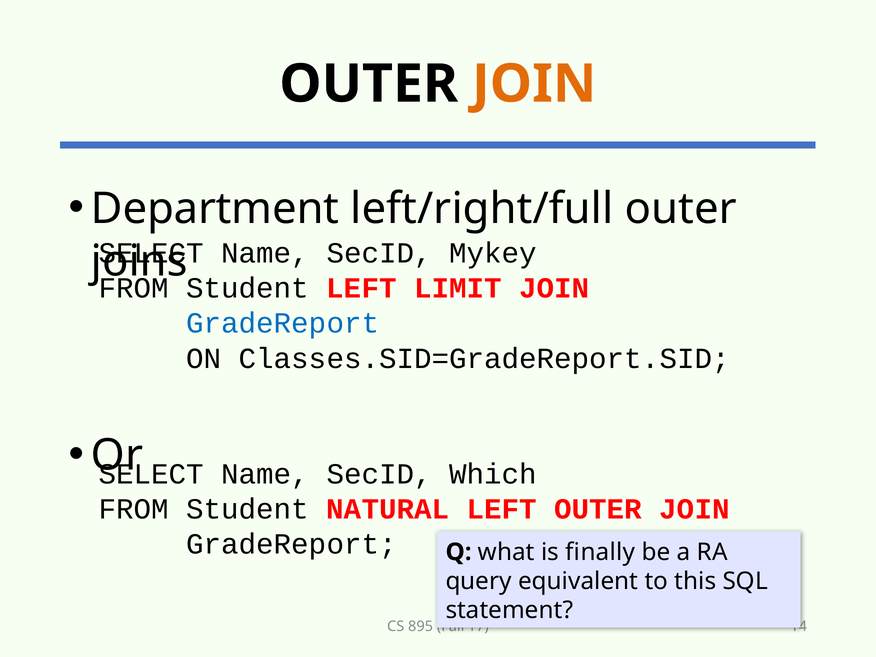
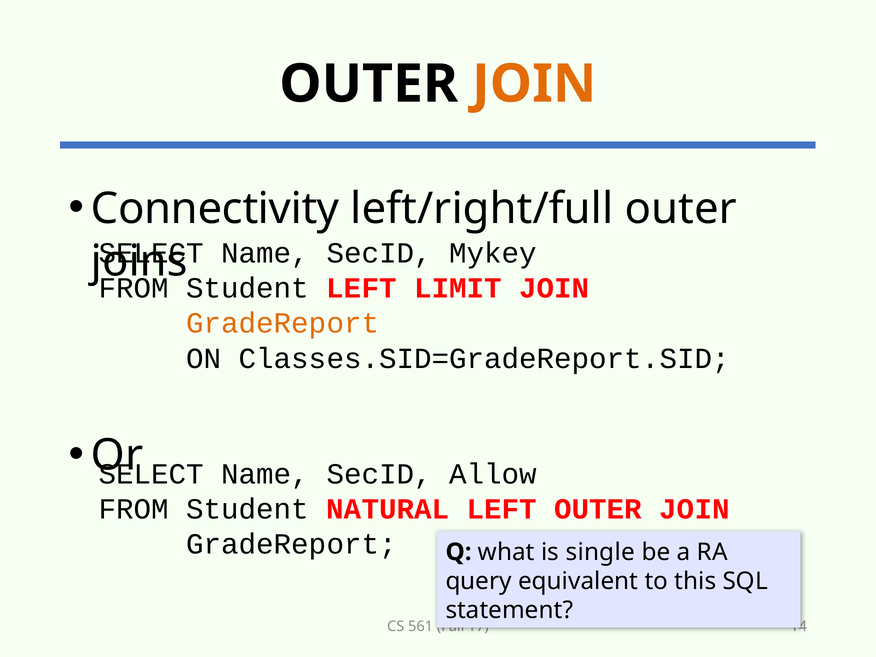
Department: Department -> Connectivity
GradeReport at (283, 323) colour: blue -> orange
Which: Which -> Allow
finally: finally -> single
895: 895 -> 561
